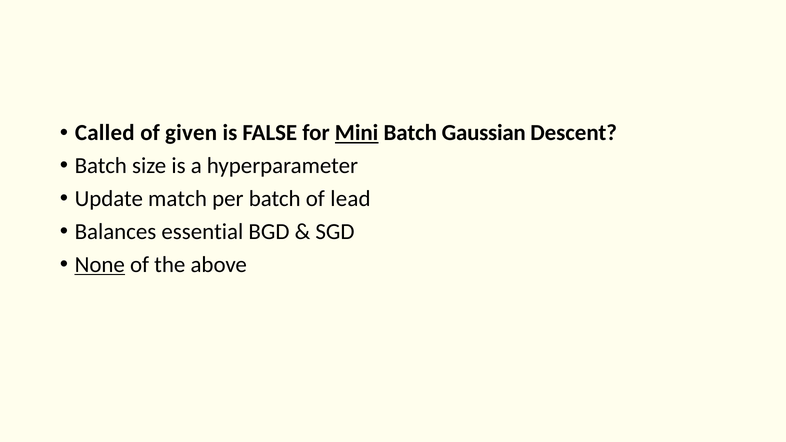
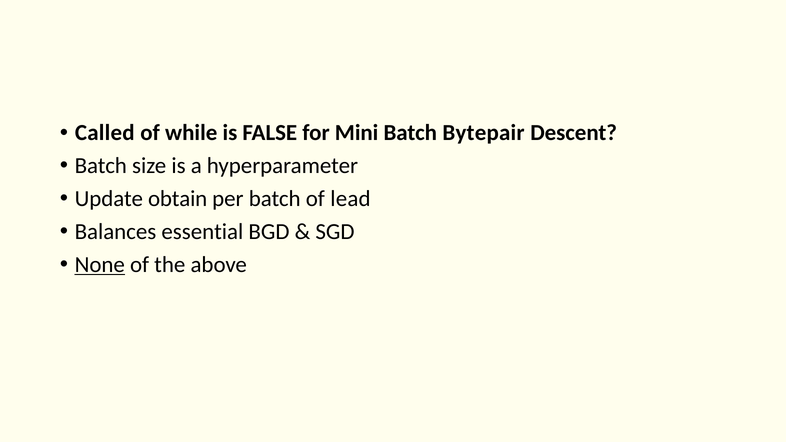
given: given -> while
Mini underline: present -> none
Gaussian: Gaussian -> Bytepair
match: match -> obtain
